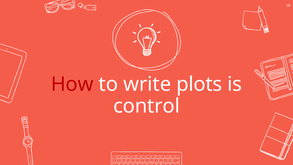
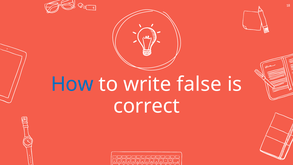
How colour: red -> blue
plots: plots -> false
control: control -> correct
